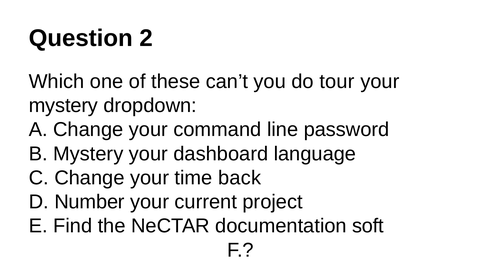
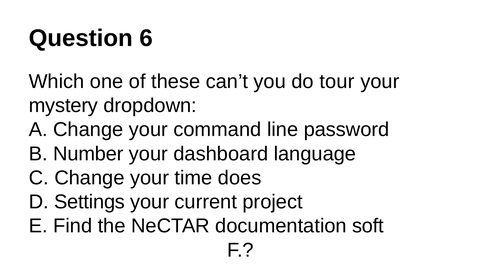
2: 2 -> 6
Mystery at (88, 154): Mystery -> Number
back: back -> does
Number: Number -> Settings
